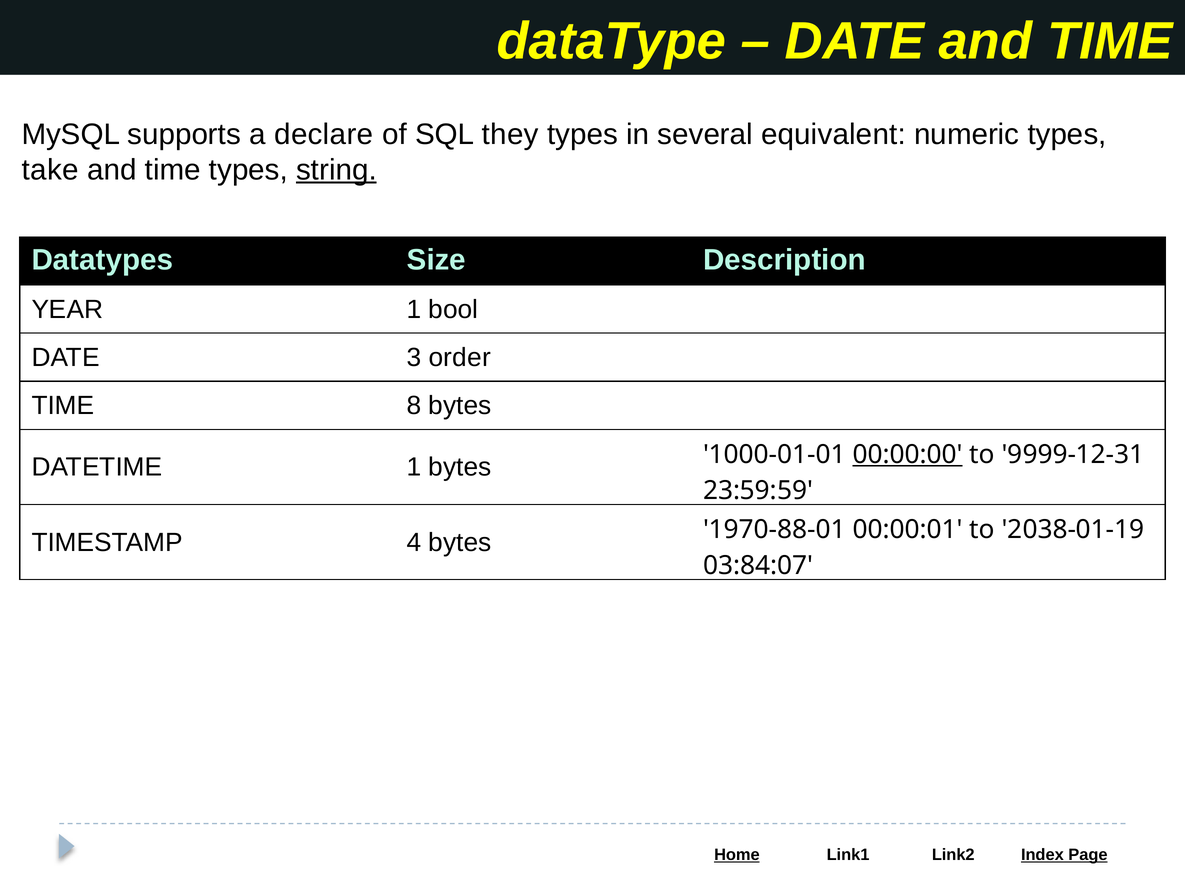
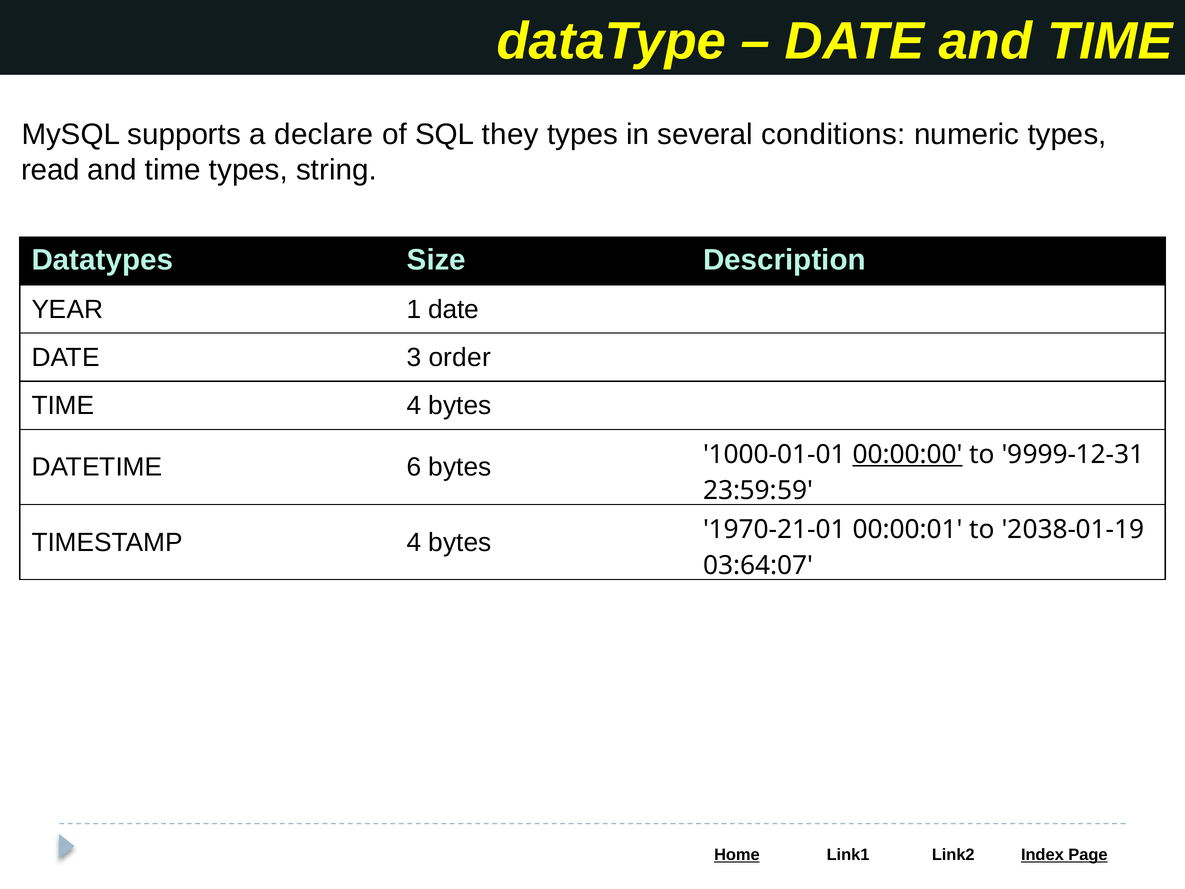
equivalent: equivalent -> conditions
take: take -> read
string underline: present -> none
1 bool: bool -> date
TIME 8: 8 -> 4
DATETIME 1: 1 -> 6
1970-88-01: 1970-88-01 -> 1970-21-01
03:84:07: 03:84:07 -> 03:64:07
